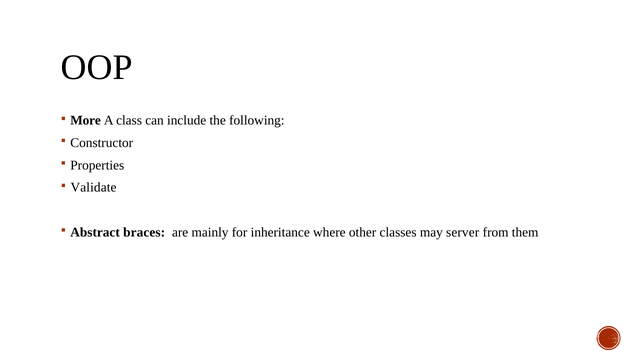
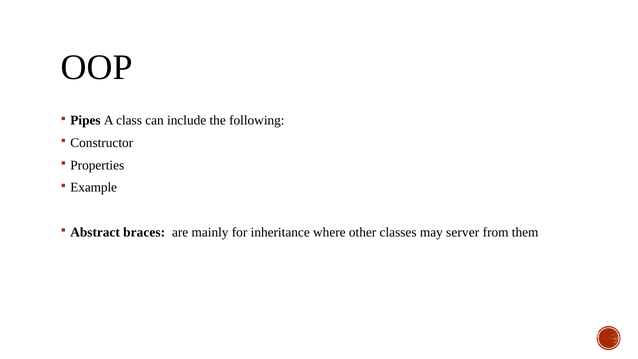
More: More -> Pipes
Validate: Validate -> Example
